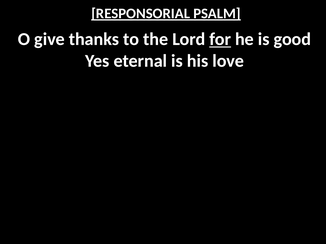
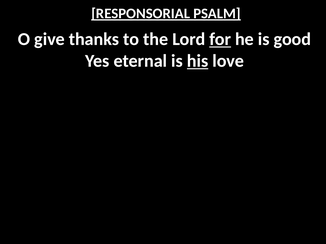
his underline: none -> present
